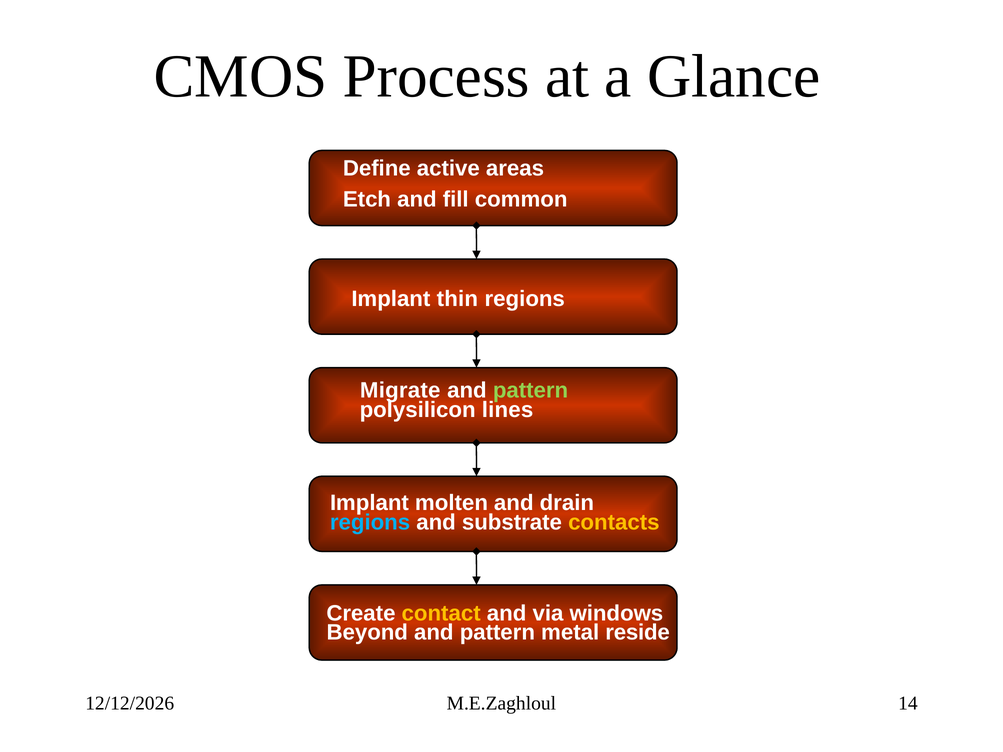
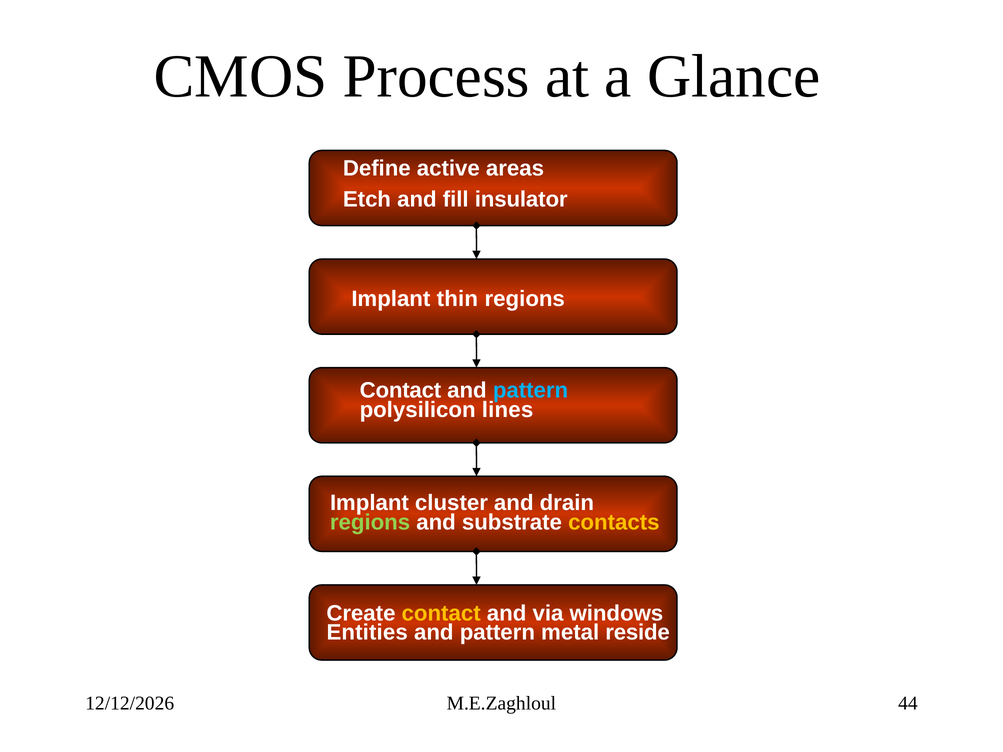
common: common -> insulator
Migrate at (400, 391): Migrate -> Contact
pattern at (531, 391) colour: light green -> light blue
molten: molten -> cluster
regions at (370, 523) colour: light blue -> light green
Beyond: Beyond -> Entities
14: 14 -> 44
